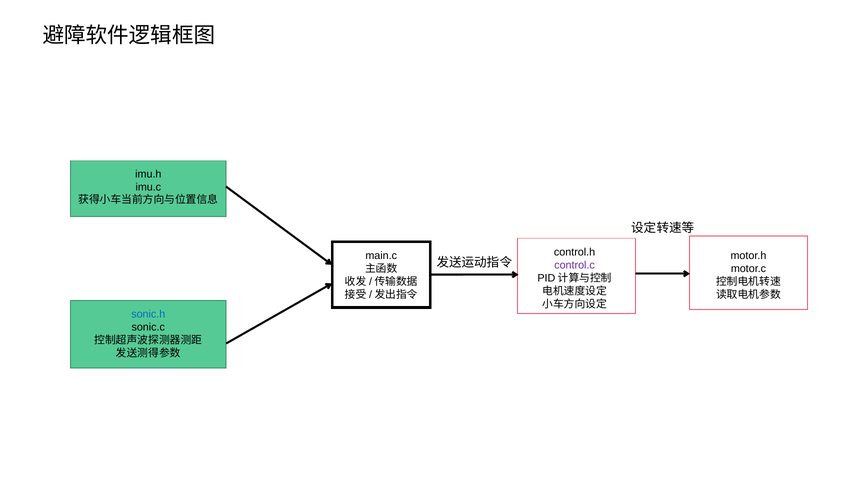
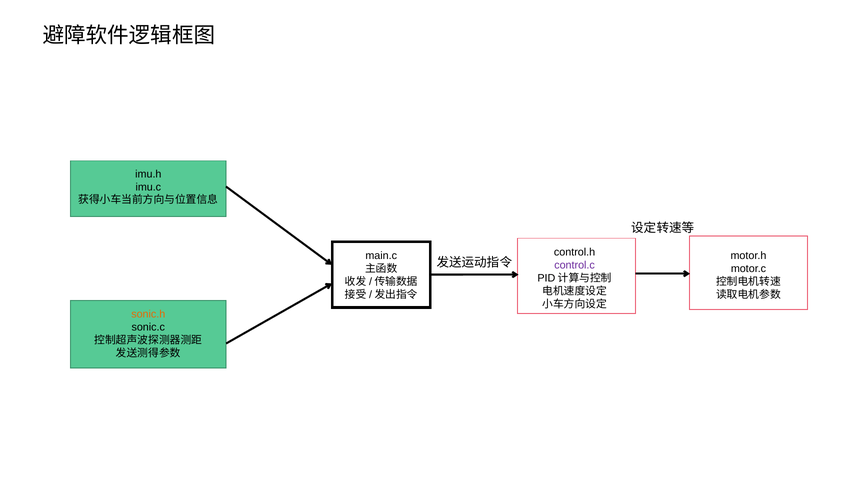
sonic.h colour: blue -> orange
